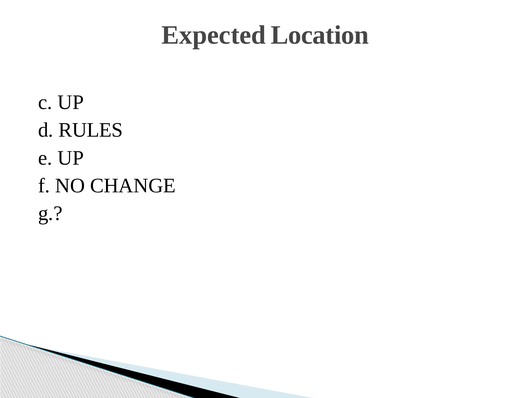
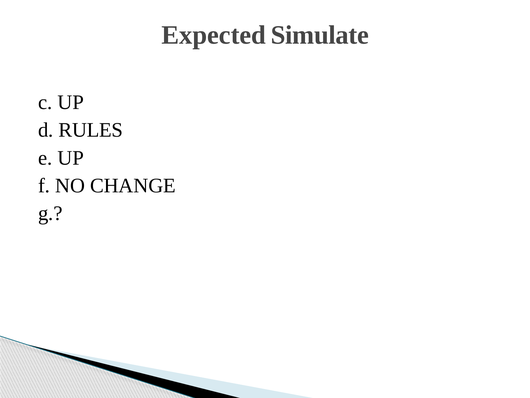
Location: Location -> Simulate
